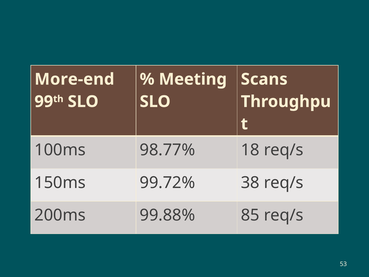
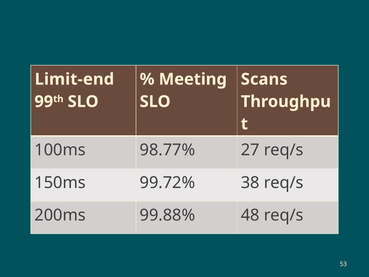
More-end: More-end -> Limit-end
18: 18 -> 27
85: 85 -> 48
